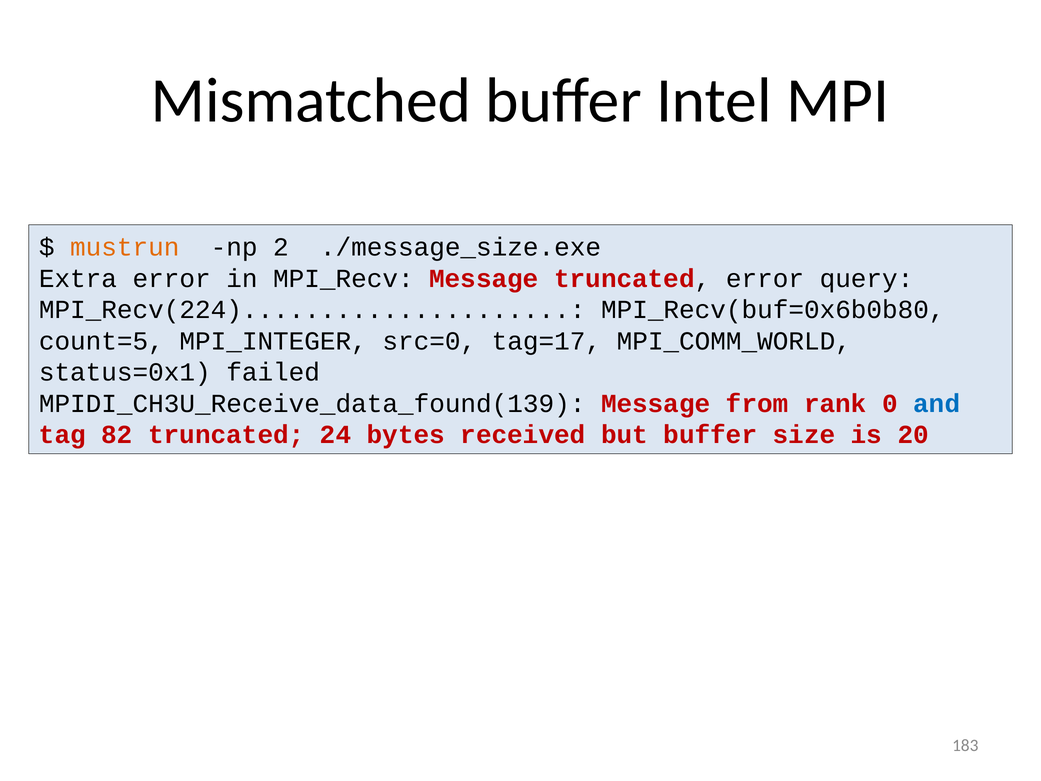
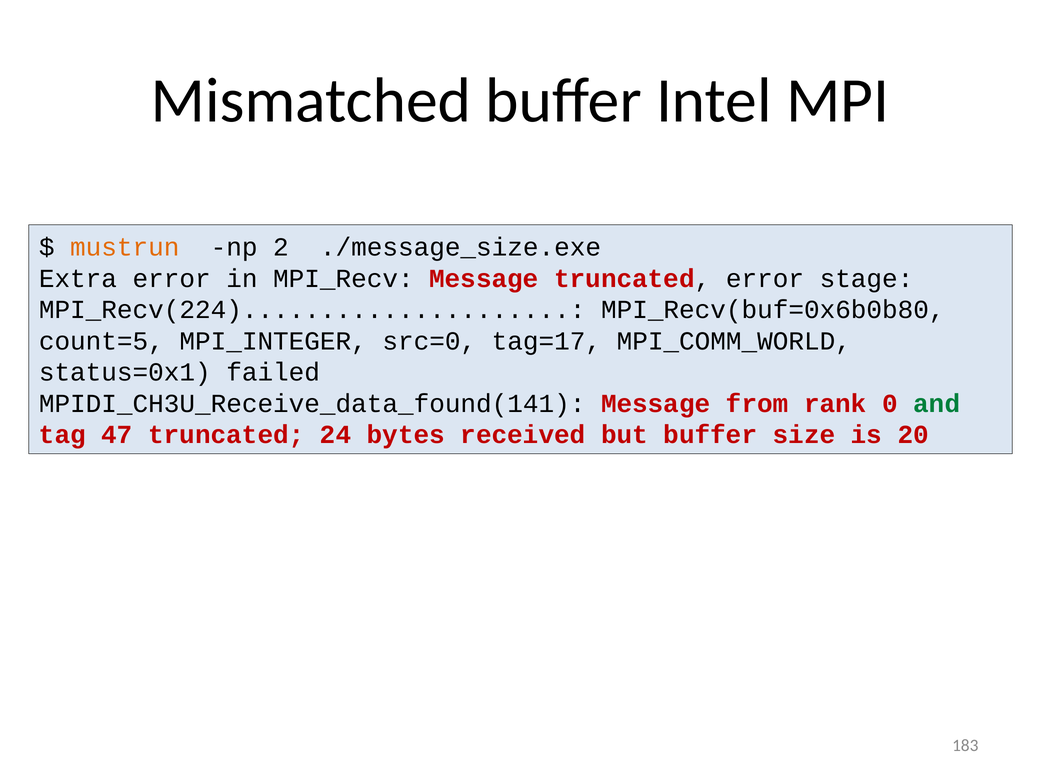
query: query -> stage
MPIDI_CH3U_Receive_data_found(139: MPIDI_CH3U_Receive_data_found(139 -> MPIDI_CH3U_Receive_data_found(141
and colour: blue -> green
82: 82 -> 47
